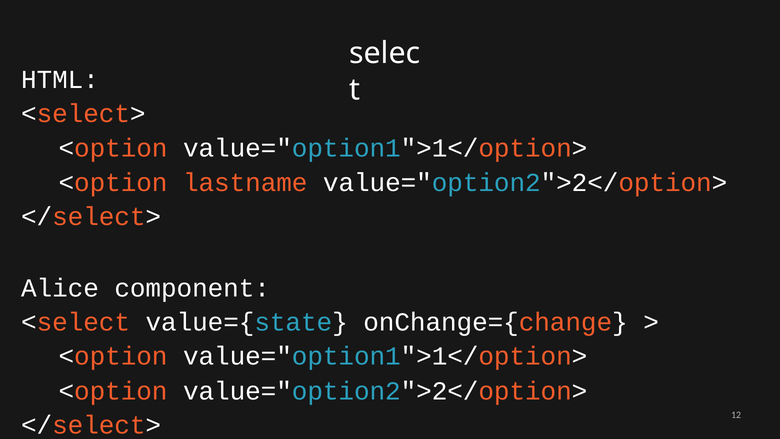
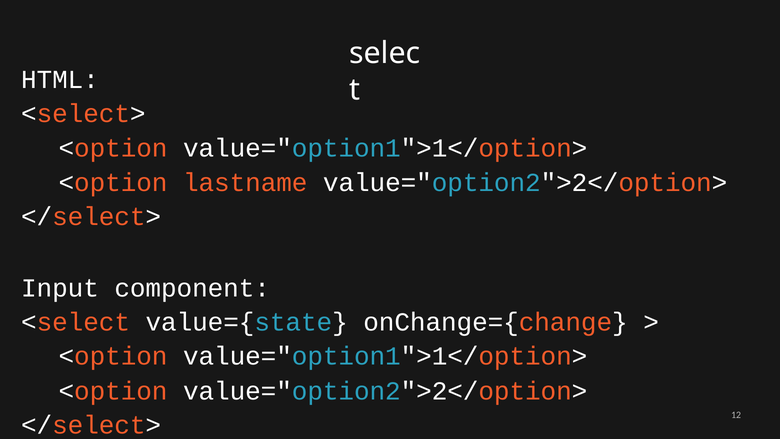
Alice: Alice -> Input
